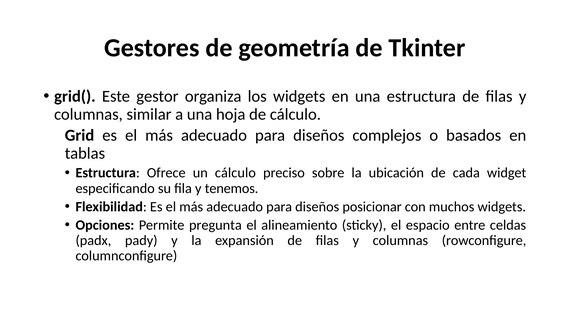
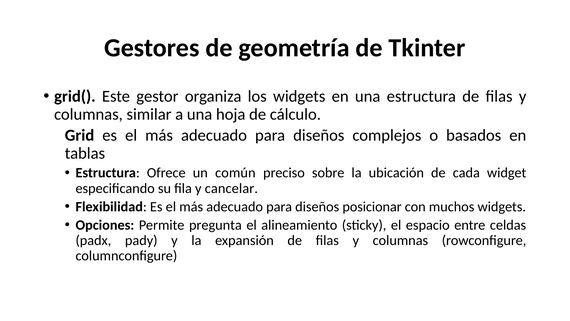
un cálculo: cálculo -> común
tenemos: tenemos -> cancelar
